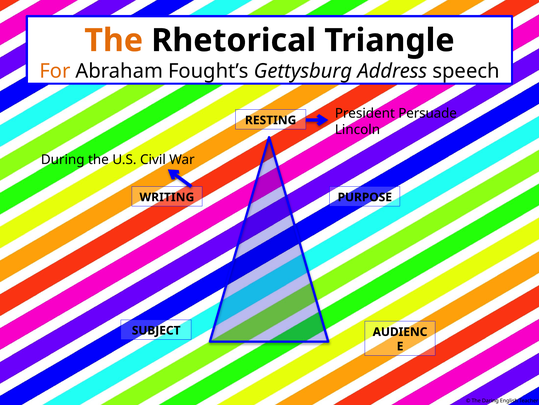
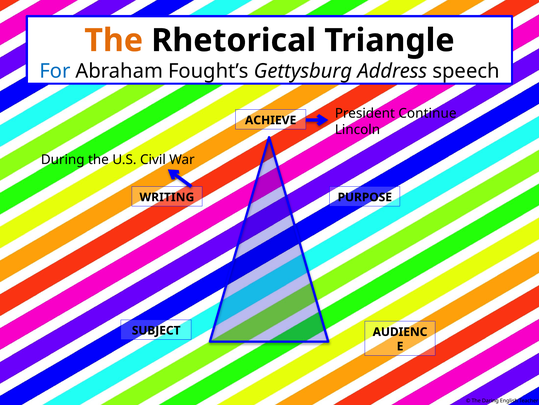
For colour: orange -> blue
Persuade: Persuade -> Continue
RESTING: RESTING -> ACHIEVE
